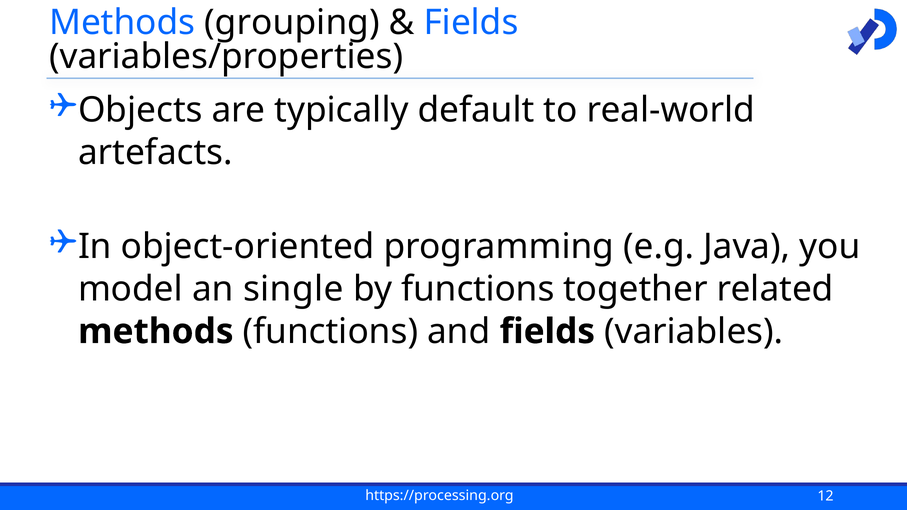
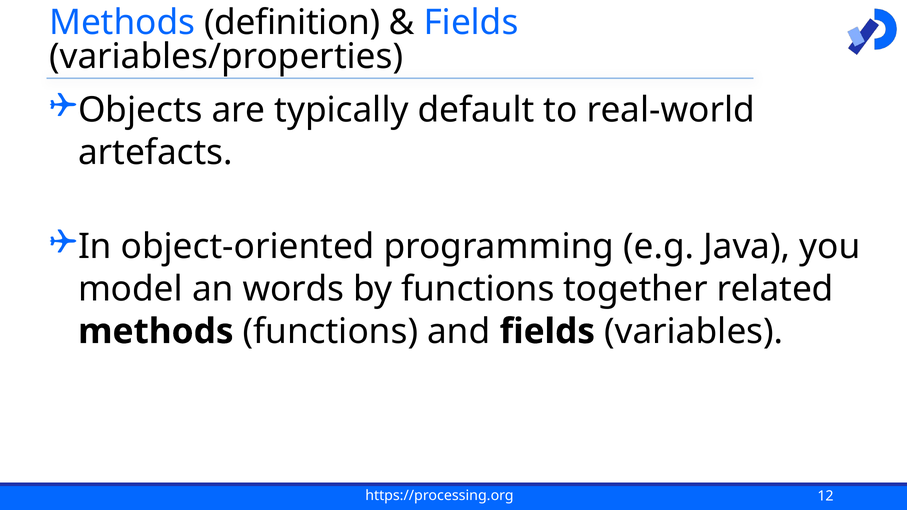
grouping: grouping -> definition
single: single -> words
